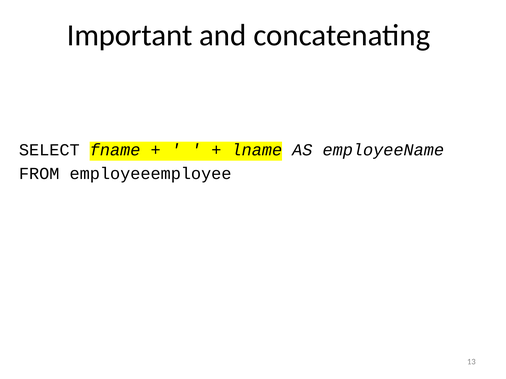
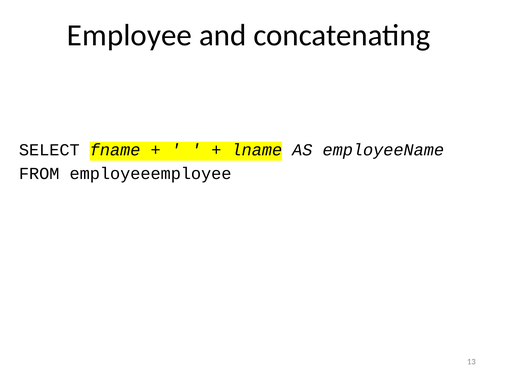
Important: Important -> Employee
